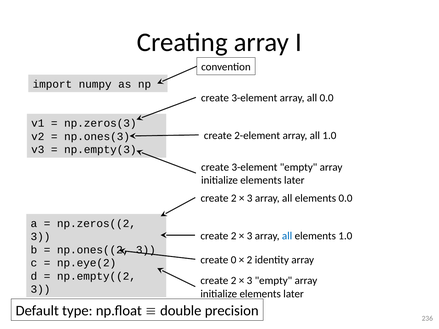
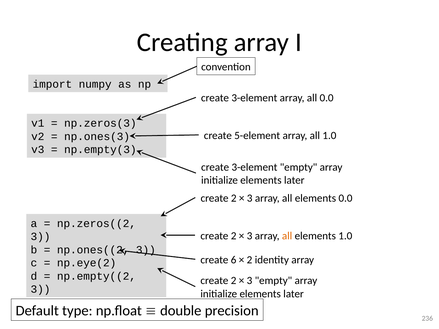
2-element: 2-element -> 5-element
all at (287, 236) colour: blue -> orange
0: 0 -> 6
